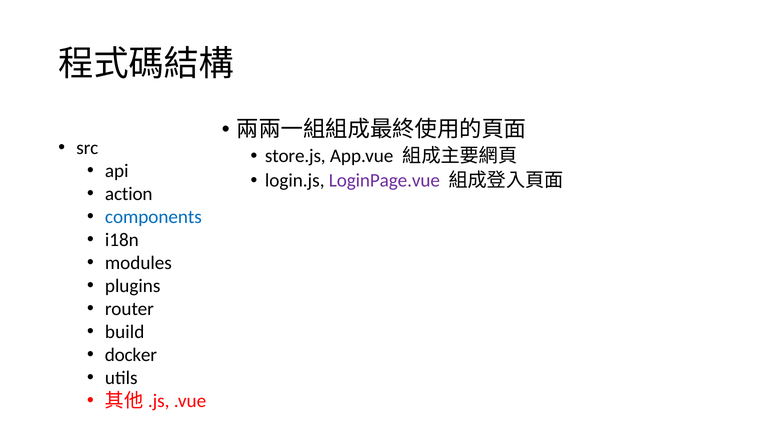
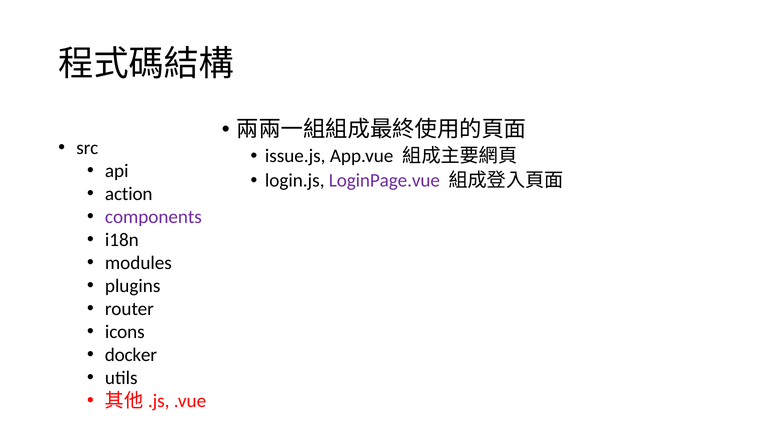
store.js: store.js -> issue.js
components colour: blue -> purple
build: build -> icons
